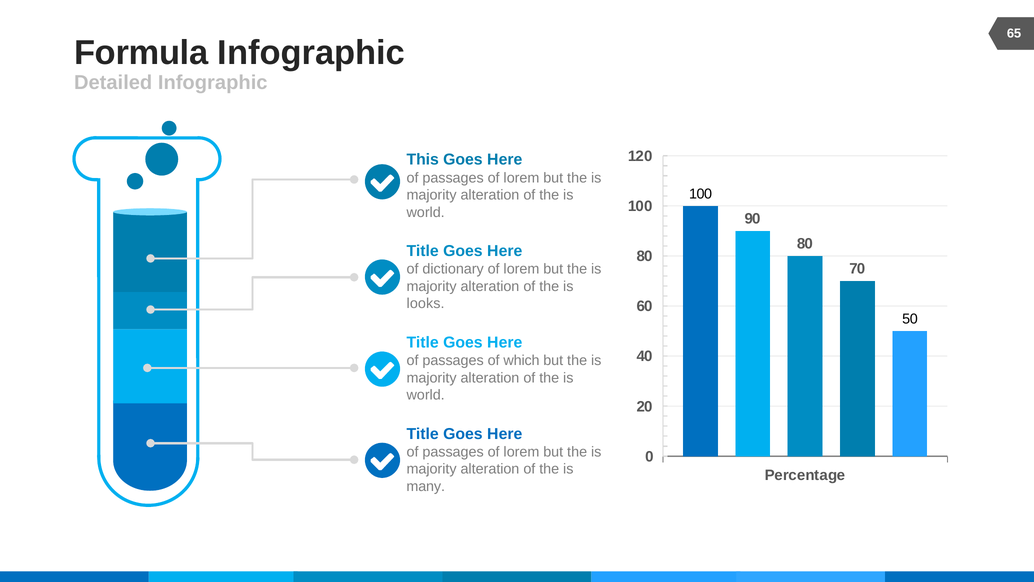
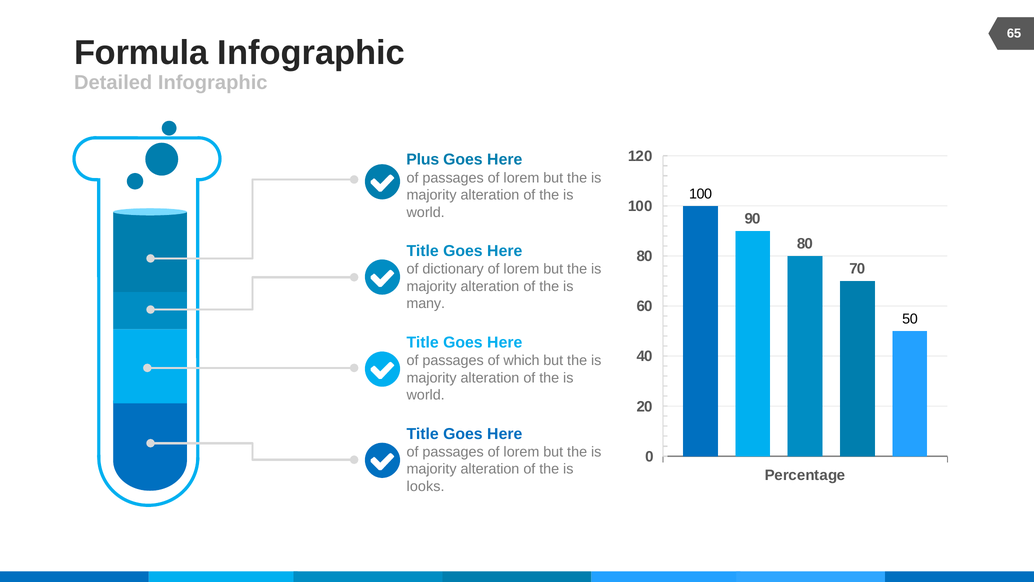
This: This -> Plus
looks: looks -> many
many: many -> looks
